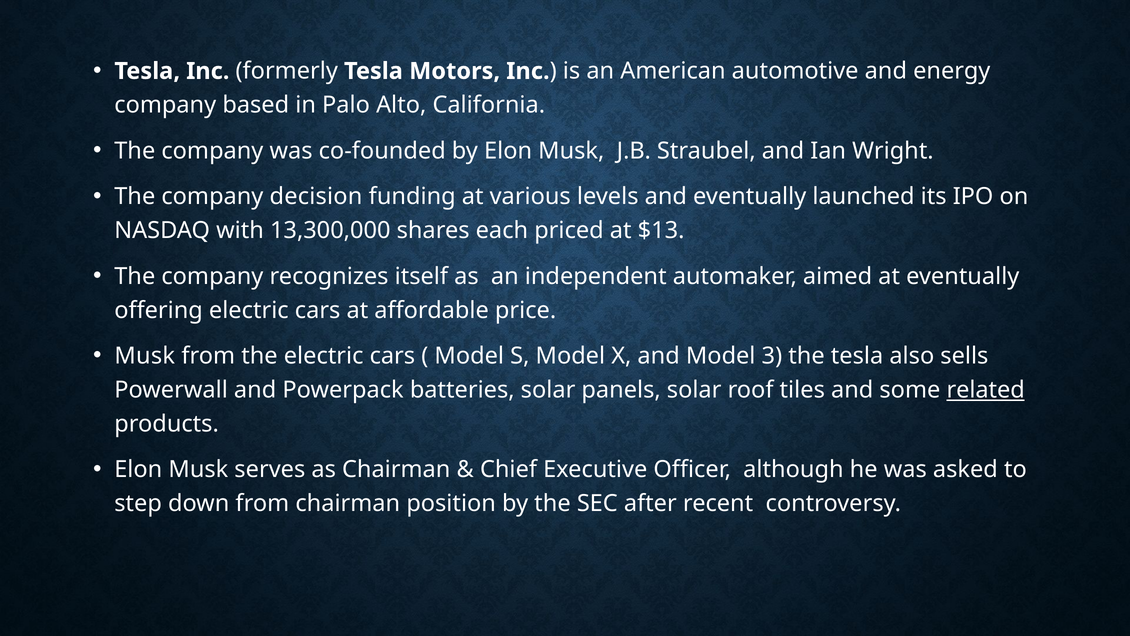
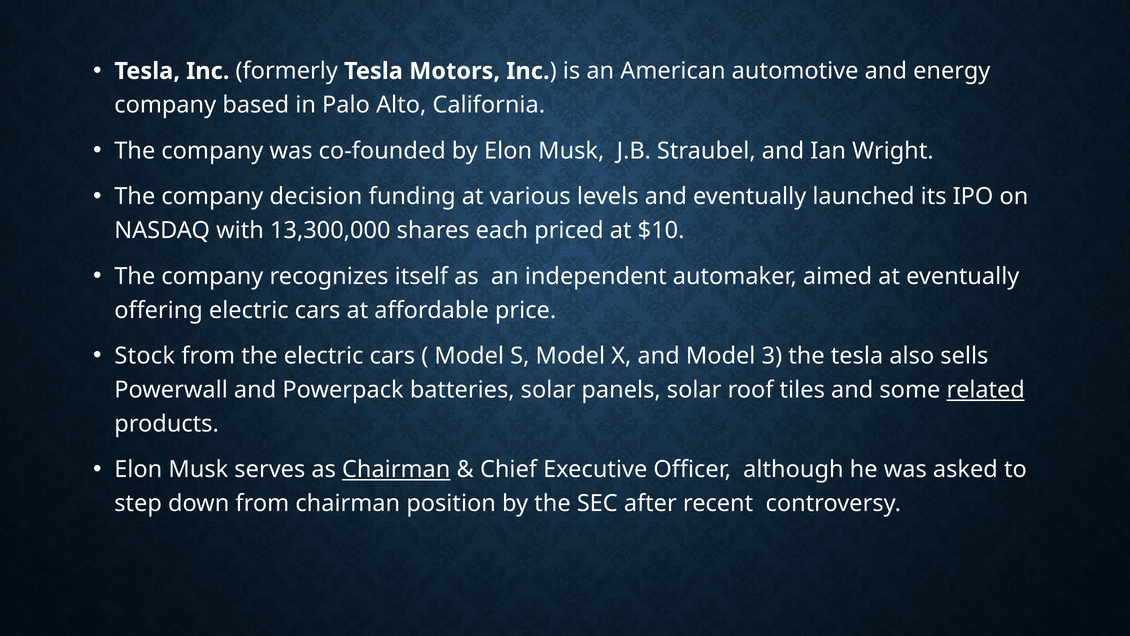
$13: $13 -> $10
Musk at (145, 356): Musk -> Stock
Chairman at (396, 469) underline: none -> present
